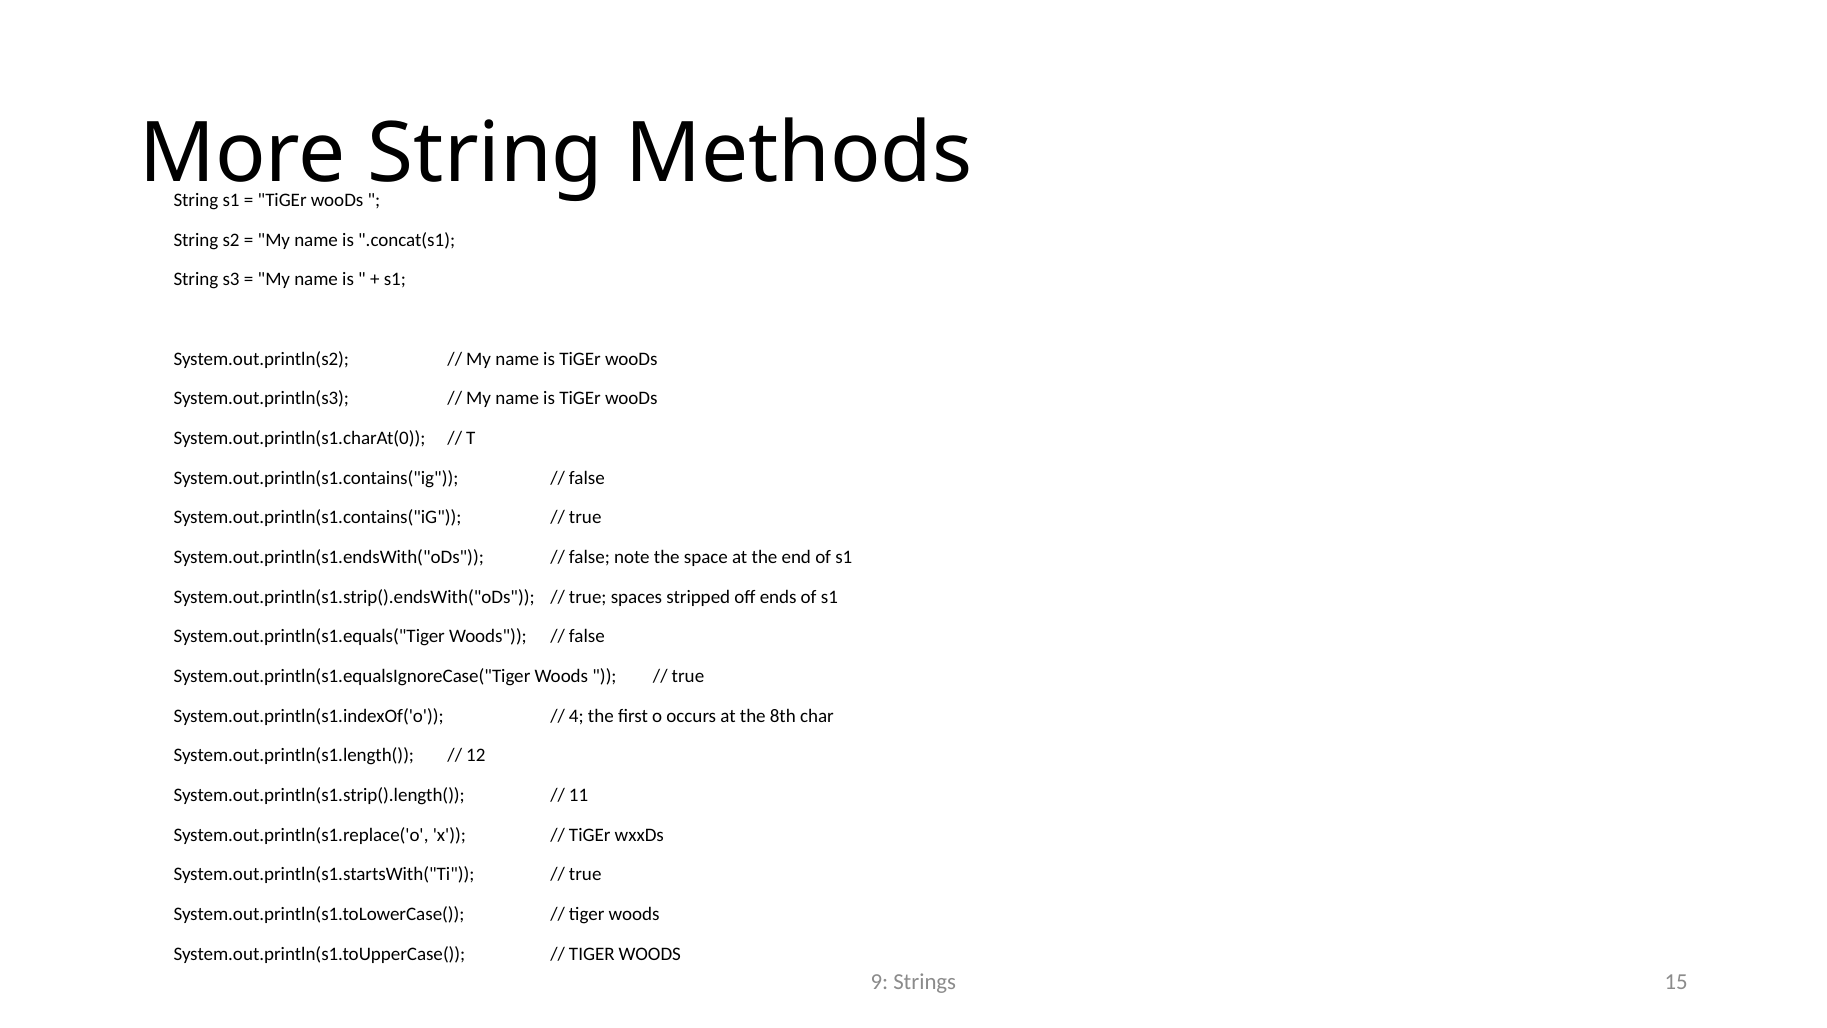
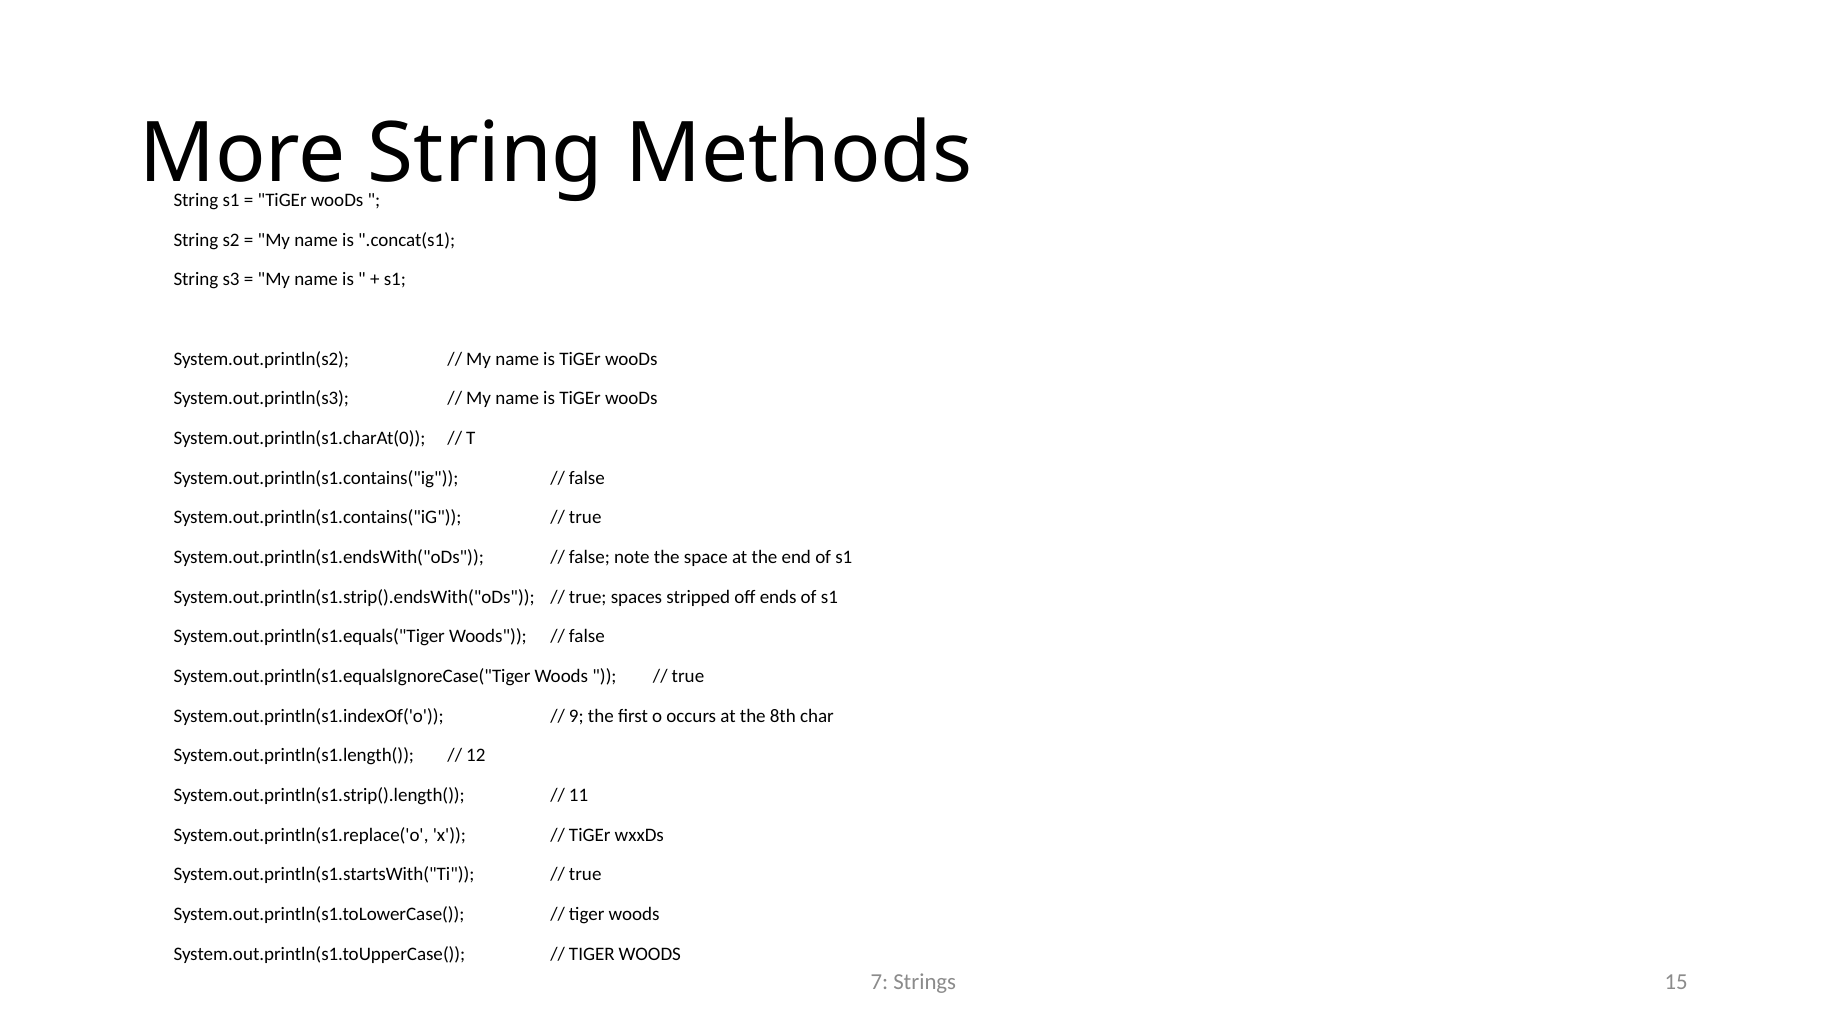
4: 4 -> 9
9: 9 -> 7
